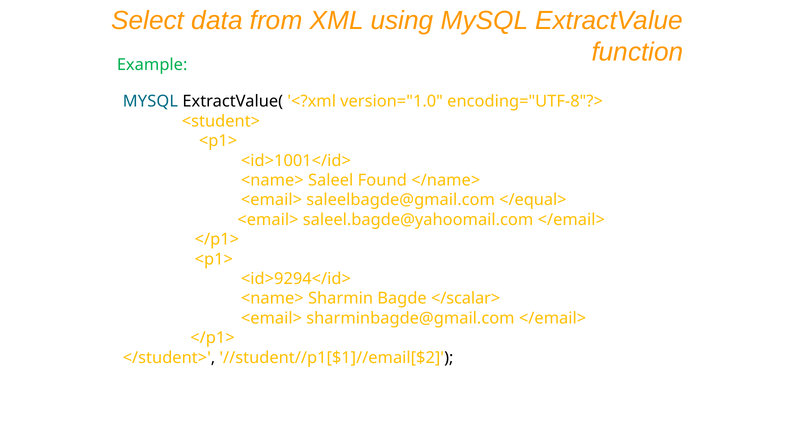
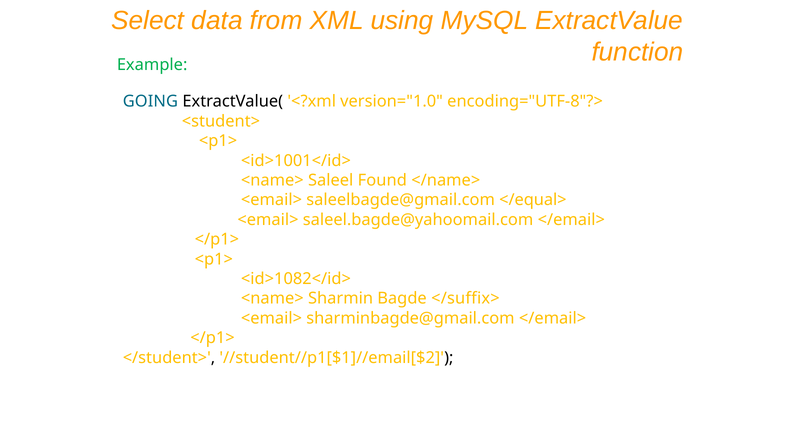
MYSQL at (150, 102): MYSQL -> GOING
<id>9294</id>: <id>9294</id> -> <id>1082</id>
</scalar>: </scalar> -> </suffix>
